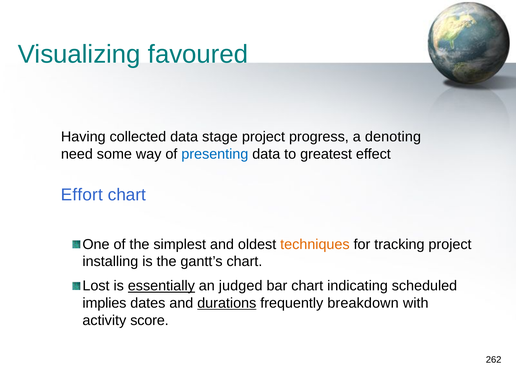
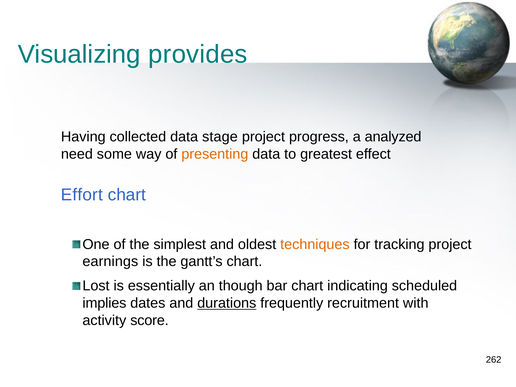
favoured: favoured -> provides
denoting: denoting -> analyzed
presenting colour: blue -> orange
installing: installing -> earnings
essentially underline: present -> none
judged: judged -> though
breakdown: breakdown -> recruitment
